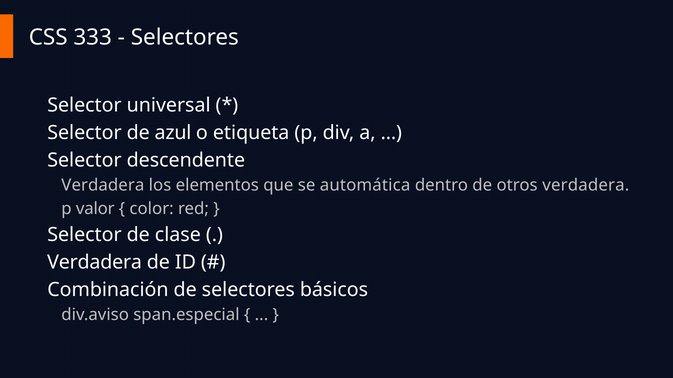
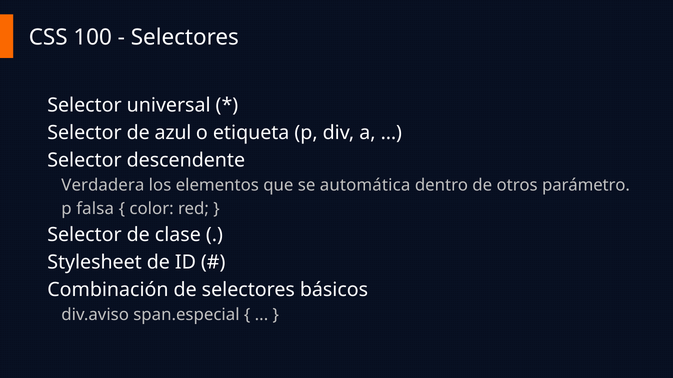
333: 333 -> 100
otros verdadera: verdadera -> parámetro
valor: valor -> falsa
Verdadera at (95, 263): Verdadera -> Stylesheet
